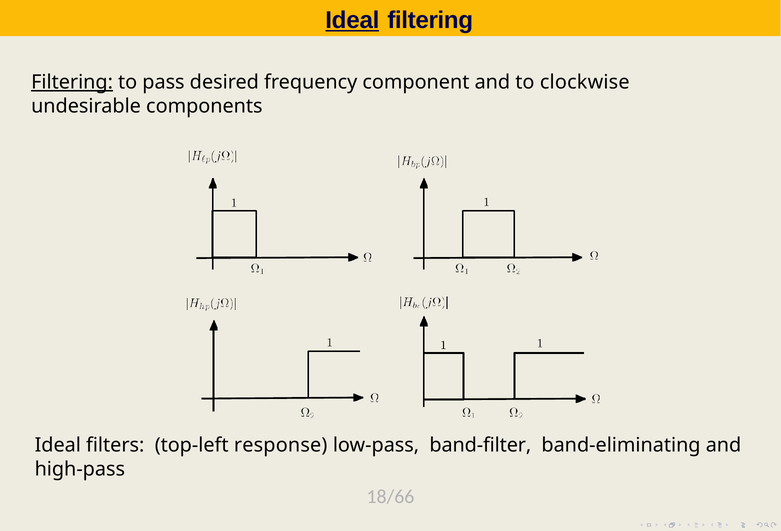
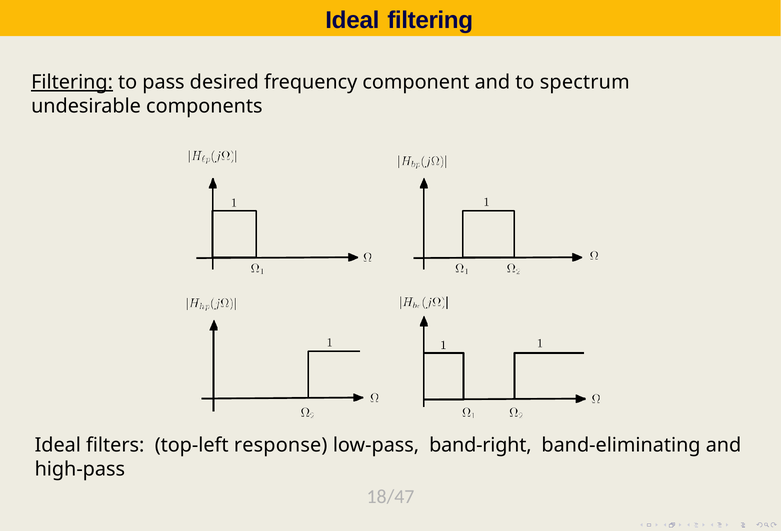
Ideal at (352, 20) underline: present -> none
clockwise: clockwise -> spectrum
band-filter: band-filter -> band-right
18/66: 18/66 -> 18/47
